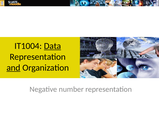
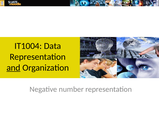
Data underline: present -> none
